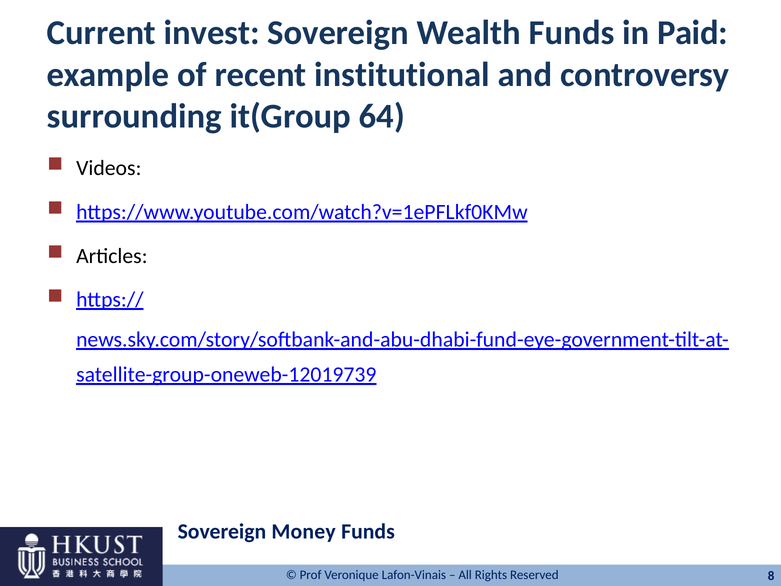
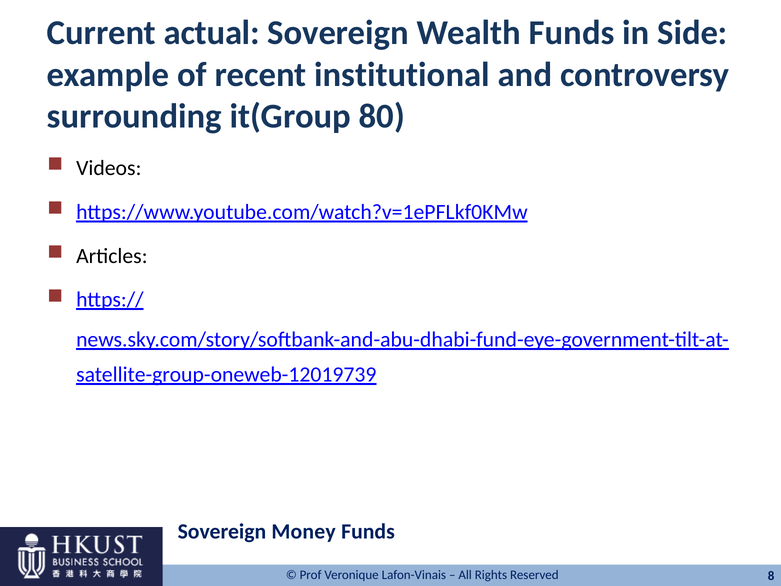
invest: invest -> actual
Paid: Paid -> Side
64: 64 -> 80
